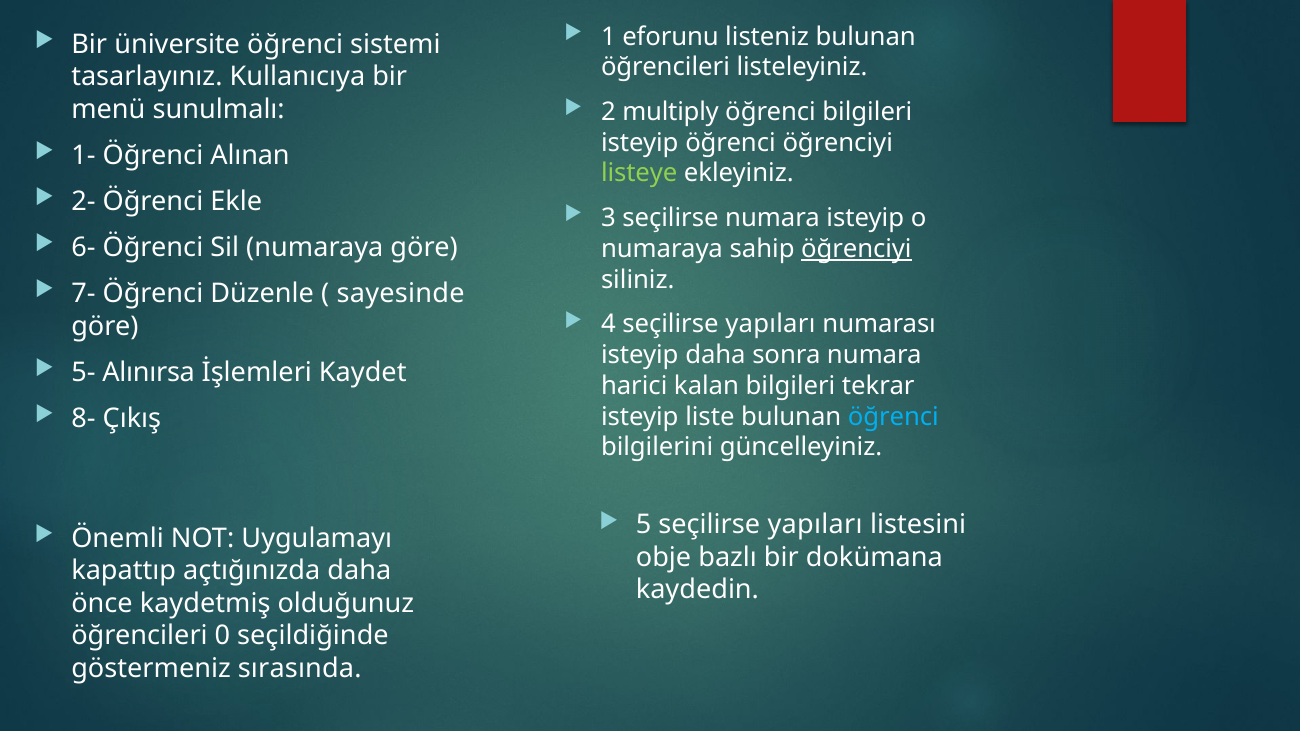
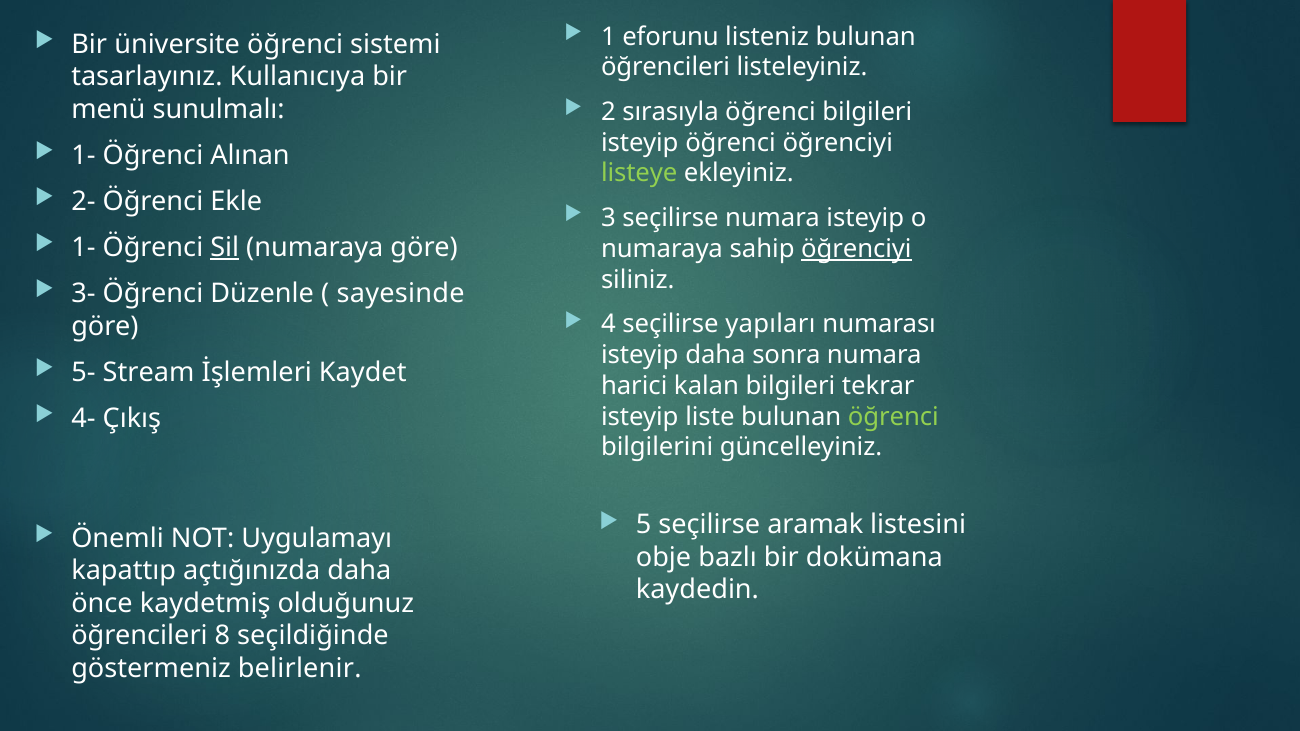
multiply: multiply -> sırasıyla
6- at (83, 248): 6- -> 1-
Sil underline: none -> present
7-: 7- -> 3-
Alınırsa: Alınırsa -> Stream
8-: 8- -> 4-
öğrenci at (893, 417) colour: light blue -> light green
5 seçilirse yapıları: yapıları -> aramak
0: 0 -> 8
sırasında: sırasında -> belirlenir
